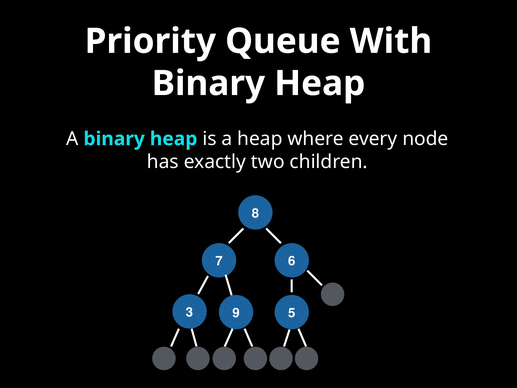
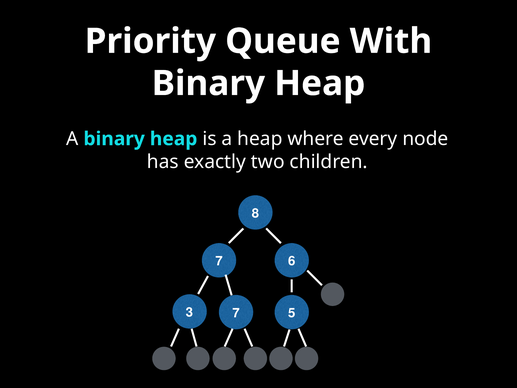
3 9: 9 -> 7
